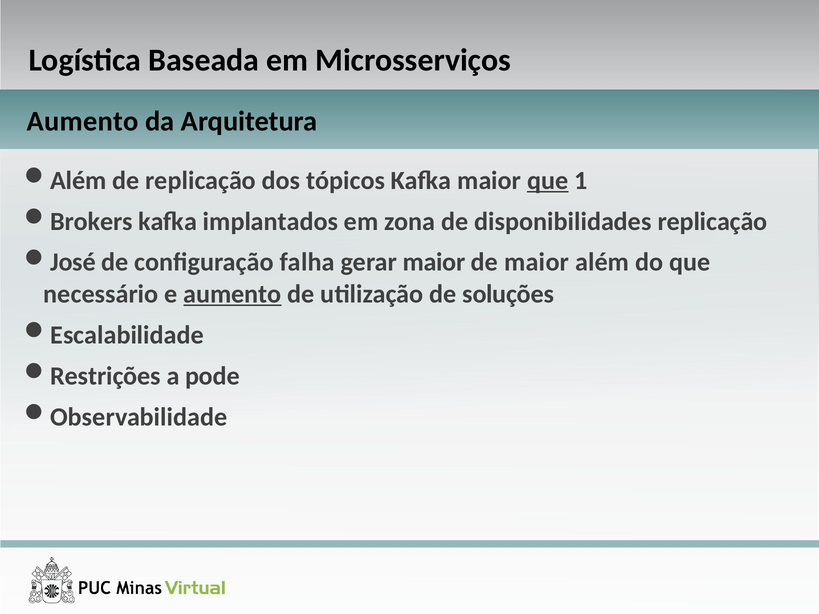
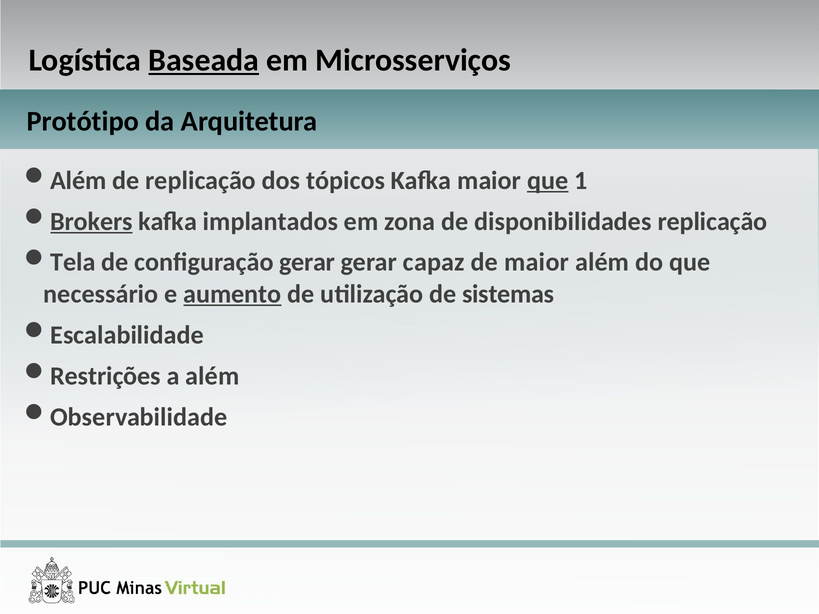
Baseada underline: none -> present
Aumento at (83, 122): Aumento -> Protótipo
Brokers underline: none -> present
José: José -> Tela
configuração falha: falha -> gerar
gerar maior: maior -> capaz
soluções: soluções -> sistemas
a pode: pode -> além
